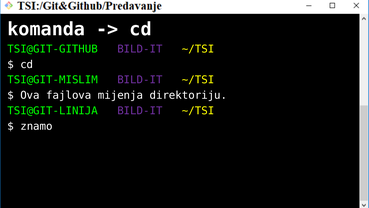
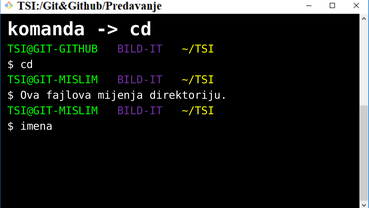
TSI@GIT-LINIJA at (53, 111): TSI@GIT-LINIJA -> TSI@GIT-MISLIM
znamo: znamo -> imena
